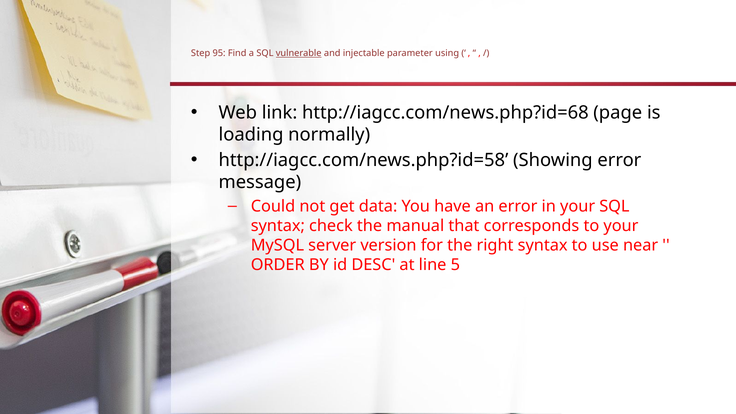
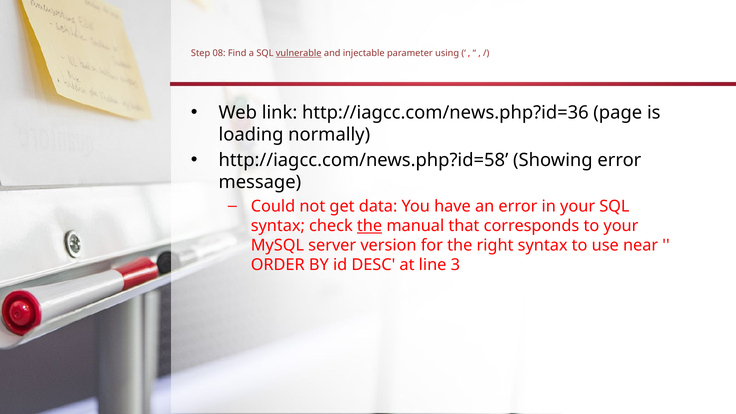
95: 95 -> 08
http://iagcc.com/news.php?id=68: http://iagcc.com/news.php?id=68 -> http://iagcc.com/news.php?id=36
the at (370, 226) underline: none -> present
5: 5 -> 3
